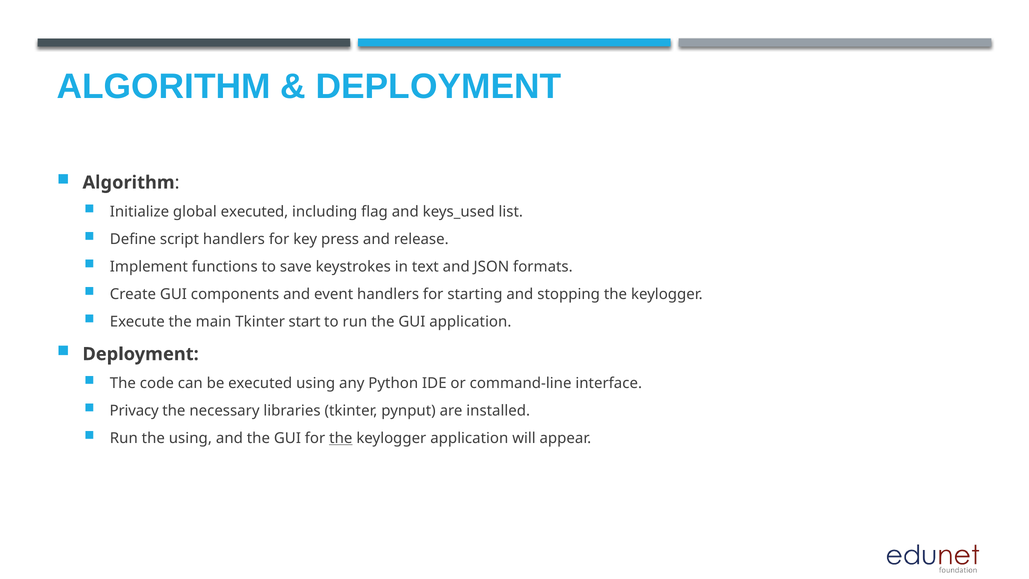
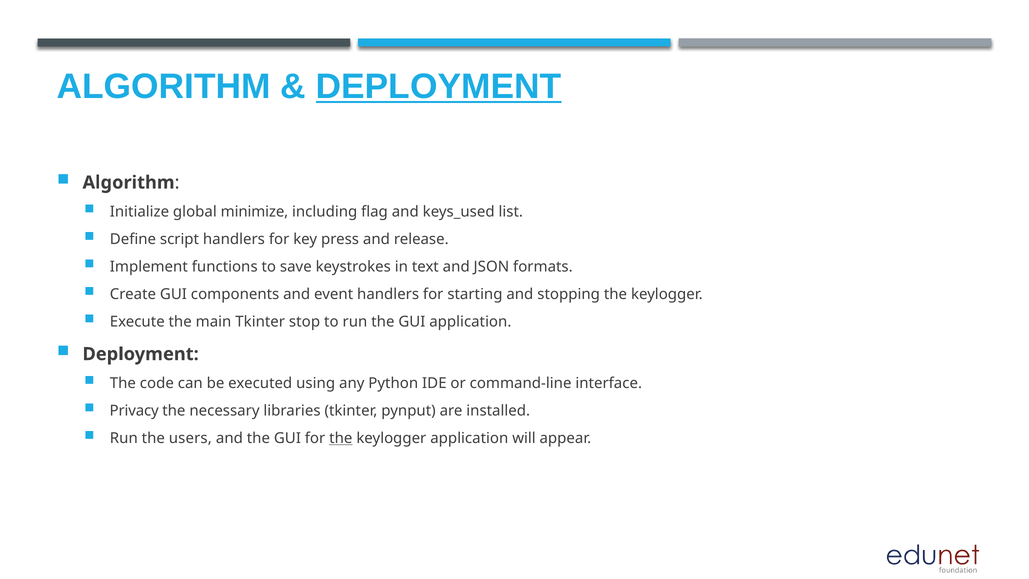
DEPLOYMENT at (439, 87) underline: none -> present
global executed: executed -> minimize
start: start -> stop
the using: using -> users
